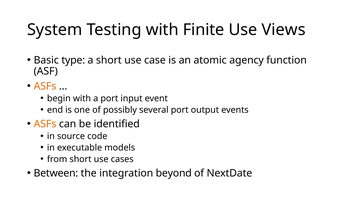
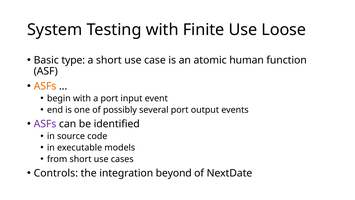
Views: Views -> Loose
agency: agency -> human
ASFs at (45, 124) colour: orange -> purple
Between: Between -> Controls
